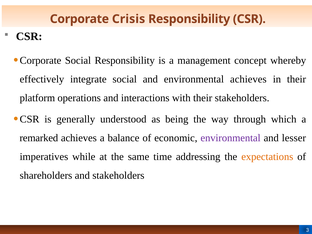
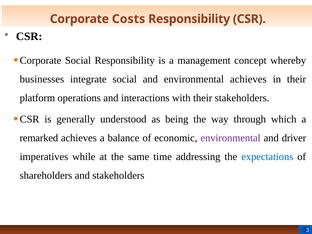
Crisis: Crisis -> Costs
effectively: effectively -> businesses
lesser: lesser -> driver
expectations colour: orange -> blue
